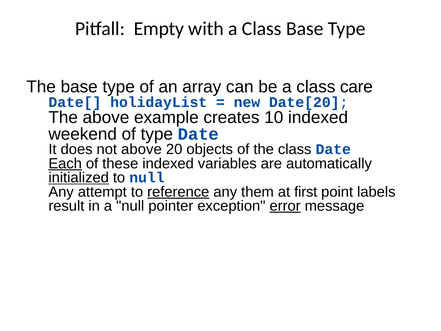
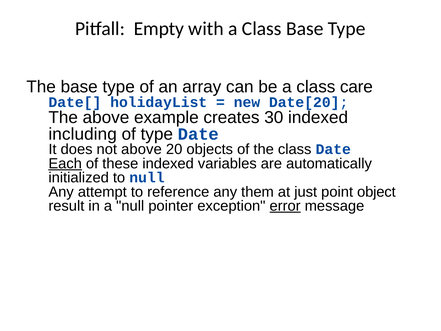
10: 10 -> 30
weekend: weekend -> including
initialized underline: present -> none
reference underline: present -> none
first: first -> just
labels: labels -> object
